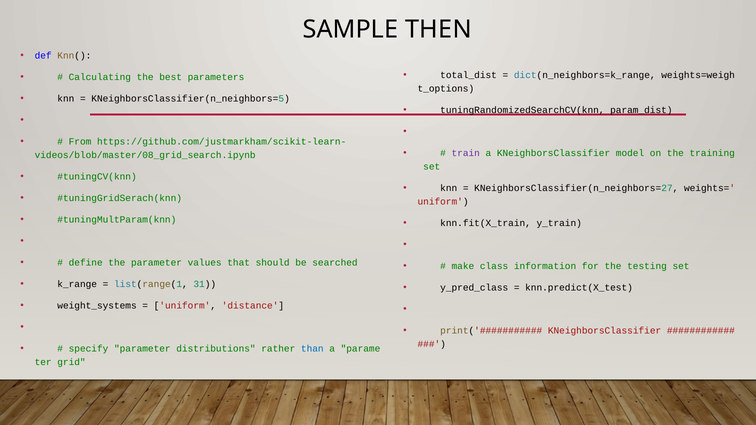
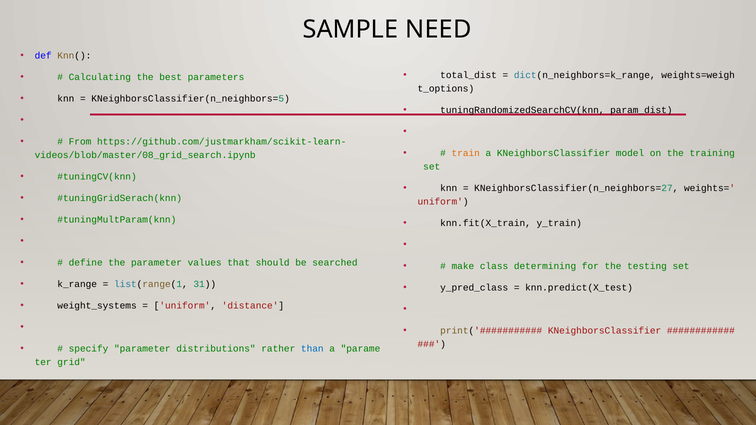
THEN: THEN -> NEED
train colour: purple -> orange
information: information -> determining
